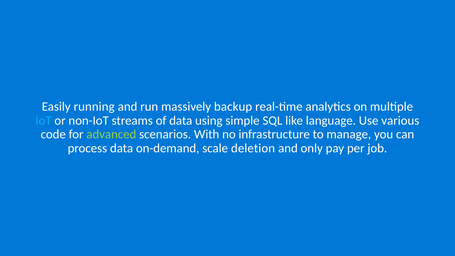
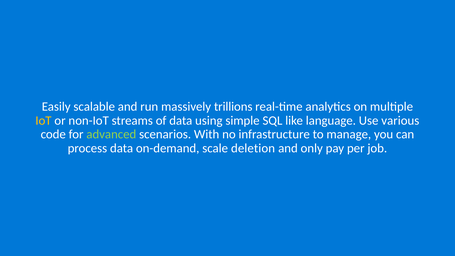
running: running -> scalable
backup: backup -> trillions
IoT colour: light blue -> yellow
